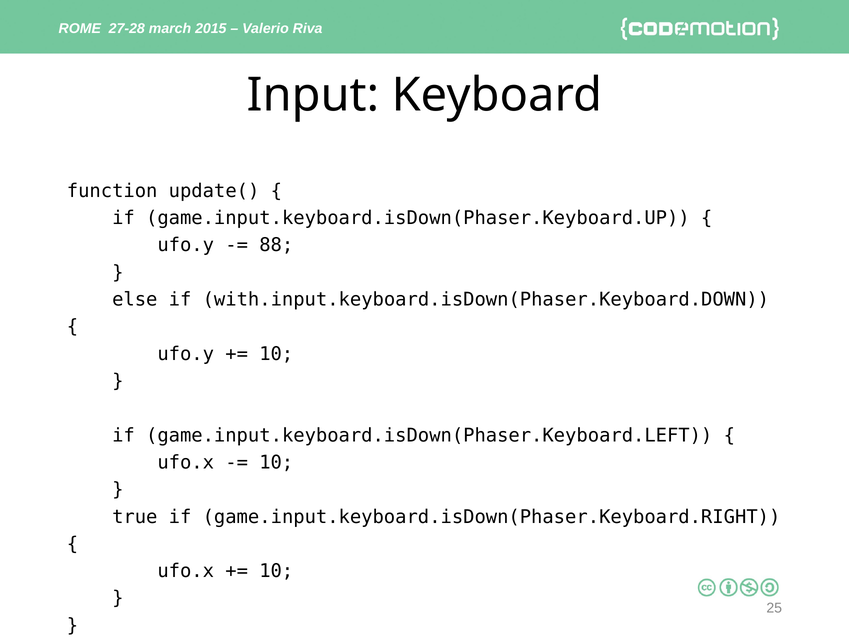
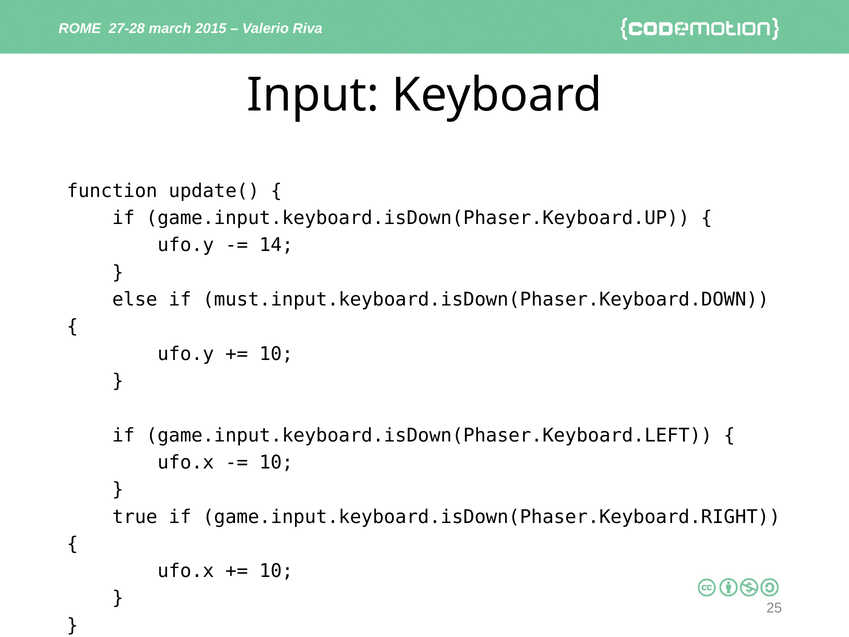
88: 88 -> 14
with.input.keyboard.isDown(Phaser.Keyboard.DOWN: with.input.keyboard.isDown(Phaser.Keyboard.DOWN -> must.input.keyboard.isDown(Phaser.Keyboard.DOWN
